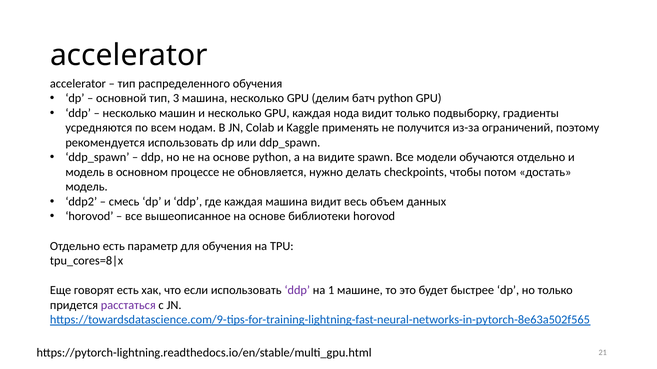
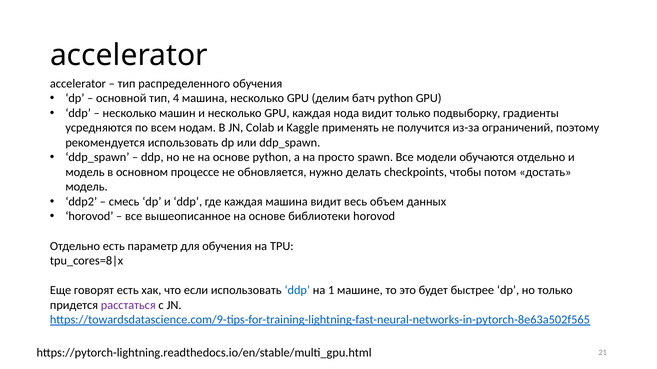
3: 3 -> 4
видите: видите -> просто
ddp at (297, 291) colour: purple -> blue
